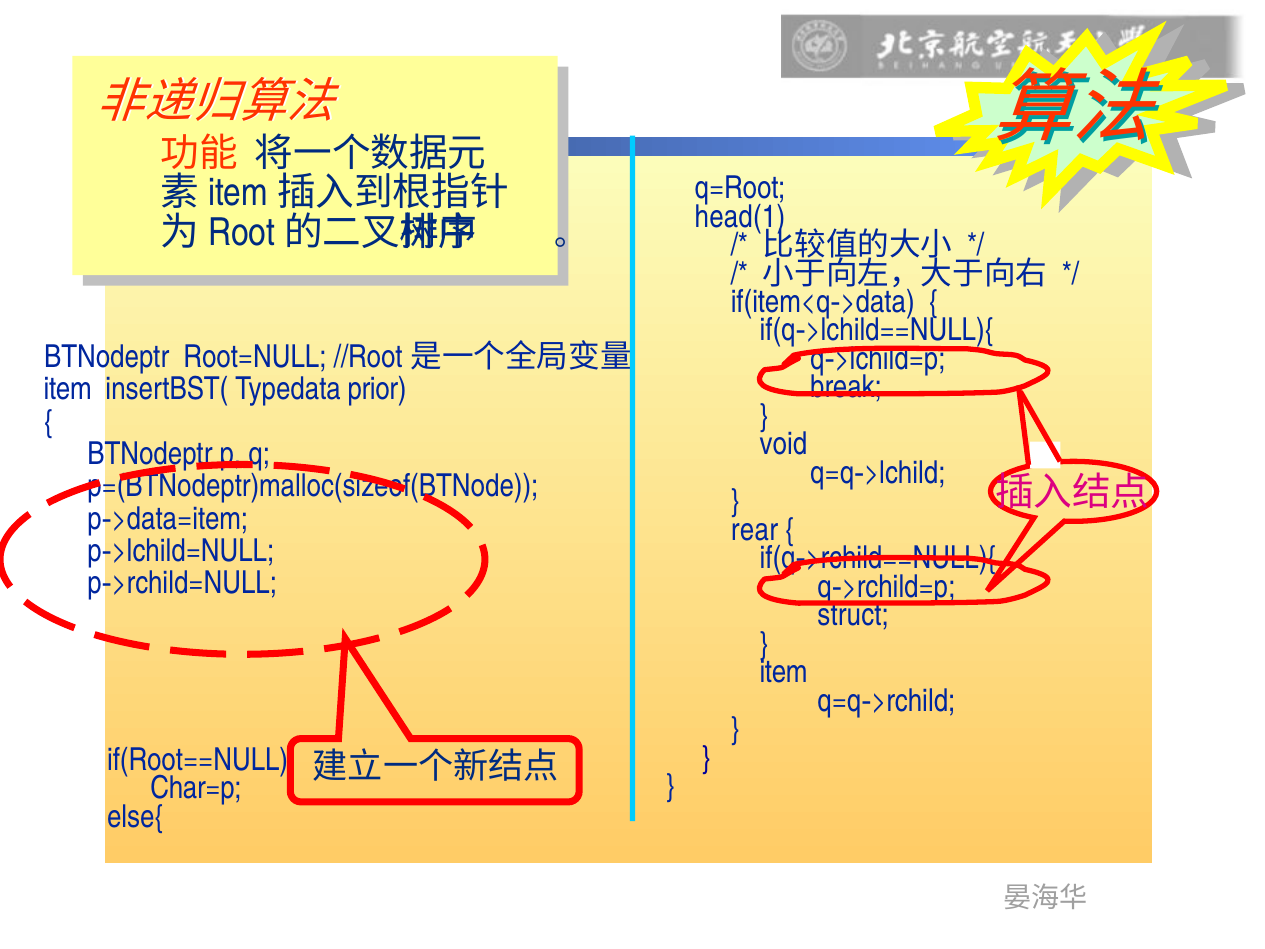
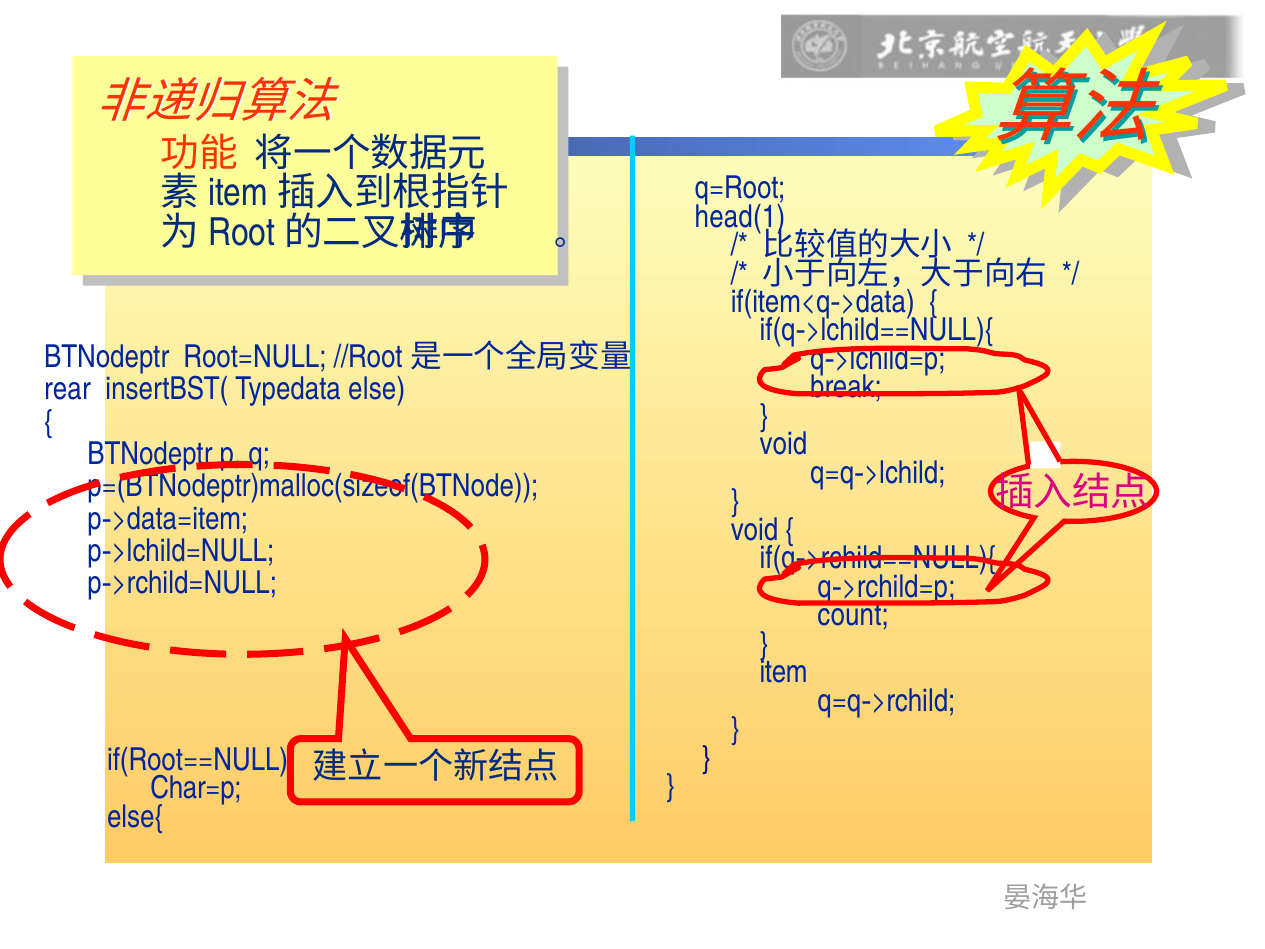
item at (68, 389): item -> rear
prior: prior -> else
rear at (754, 530): rear -> void
struct: struct -> count
